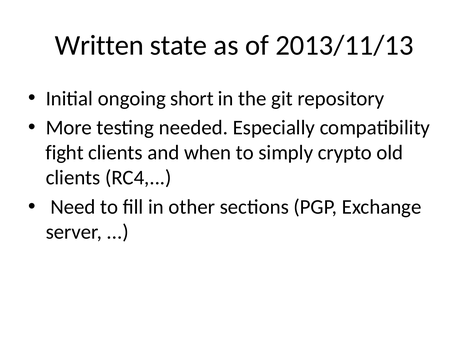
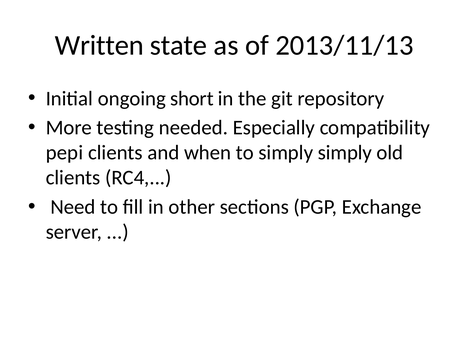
fight: fight -> pepi
simply crypto: crypto -> simply
